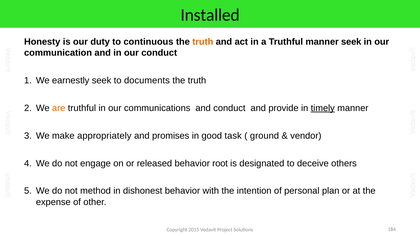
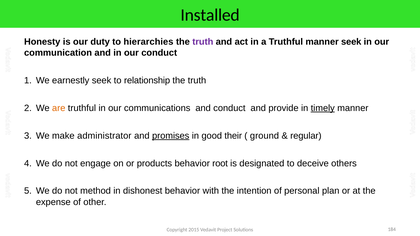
continuous: continuous -> hierarchies
truth at (203, 42) colour: orange -> purple
documents: documents -> relationship
appropriately: appropriately -> administrator
promises underline: none -> present
task: task -> their
vendor: vendor -> regular
released: released -> products
